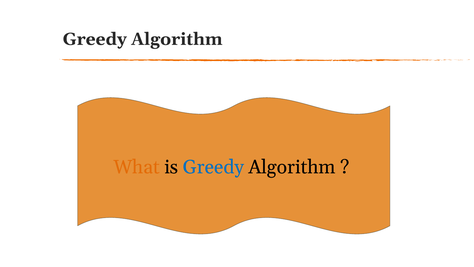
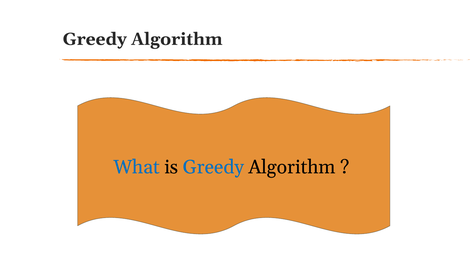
What colour: orange -> blue
